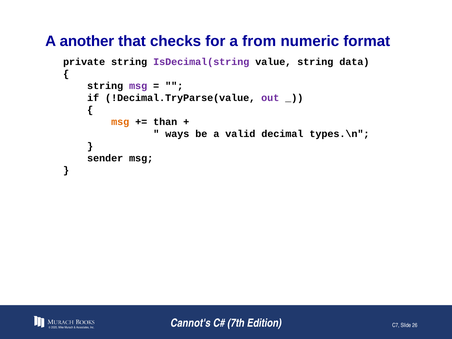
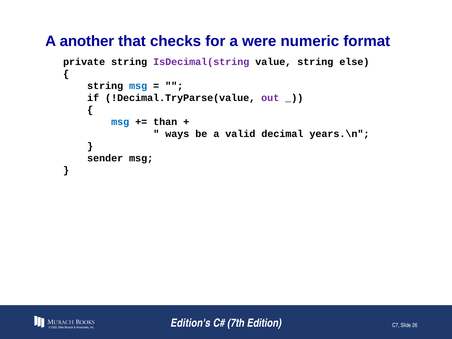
from: from -> were
data: data -> else
msg at (138, 86) colour: purple -> blue
msg at (120, 122) colour: orange -> blue
types.\n: types.\n -> years.\n
Cannot's: Cannot's -> Edition's
